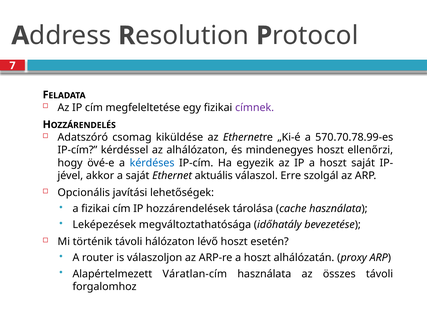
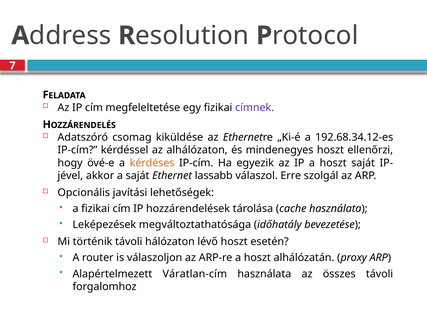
570.70.78.99-es: 570.70.78.99-es -> 192.68.34.12-es
kérdéses colour: blue -> orange
aktuális: aktuális -> lassabb
